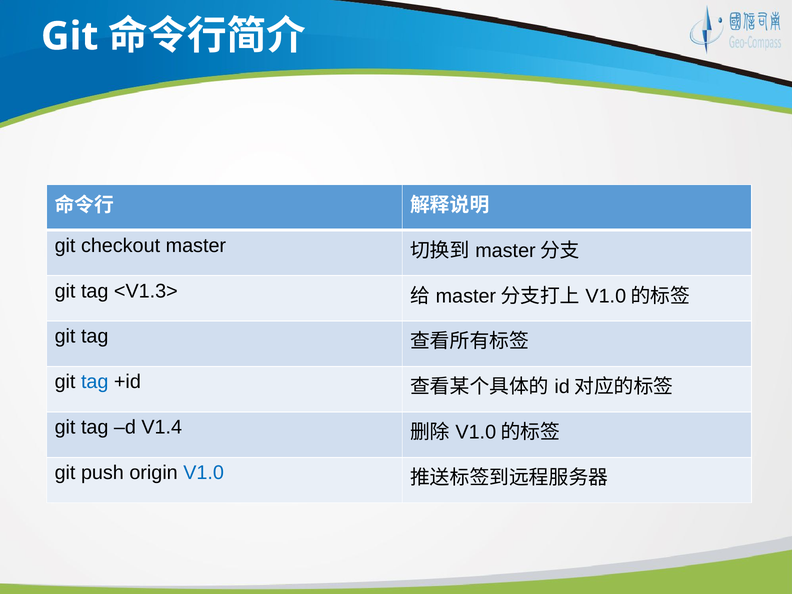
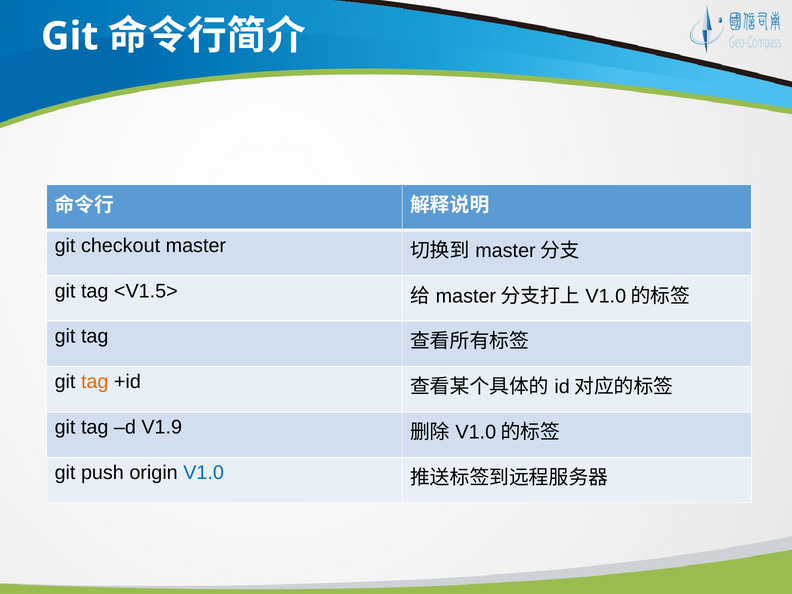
<V1.3>: <V1.3> -> <V1.5>
tag at (95, 382) colour: blue -> orange
V1.4: V1.4 -> V1.9
